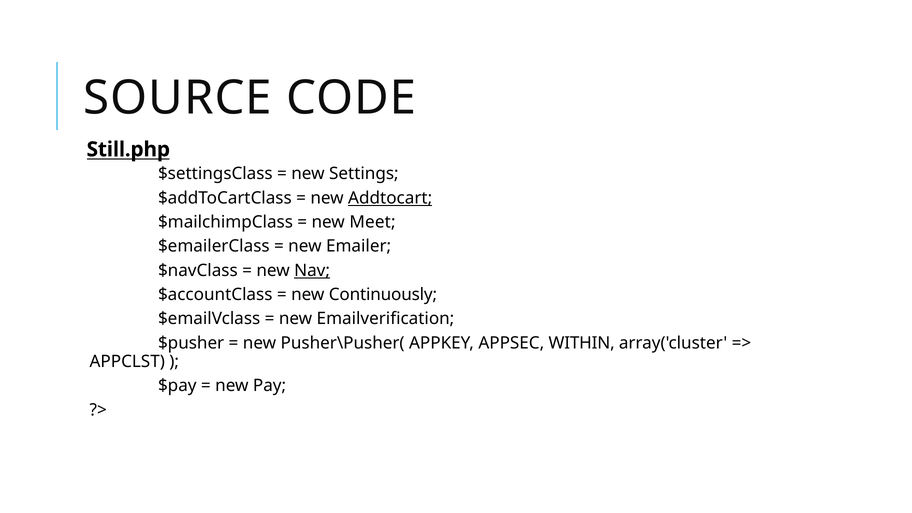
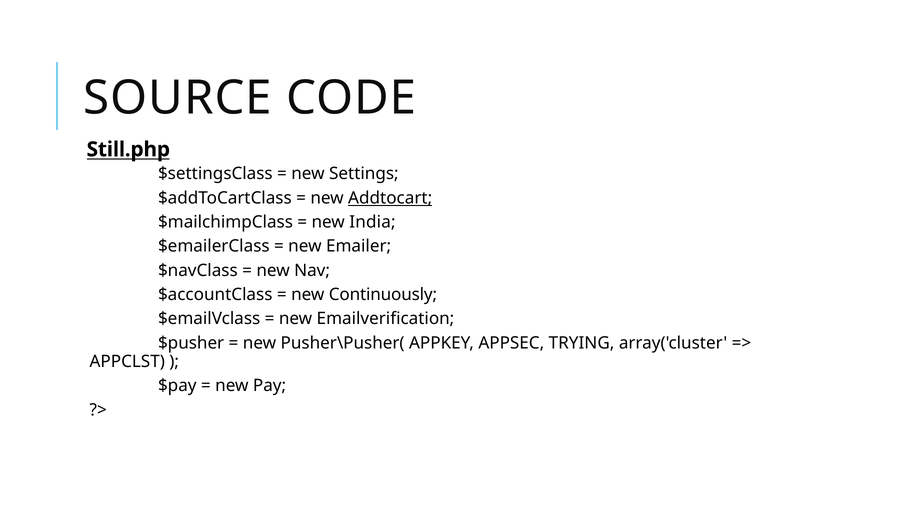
Meet: Meet -> India
Nav underline: present -> none
WITHIN: WITHIN -> TRYING
